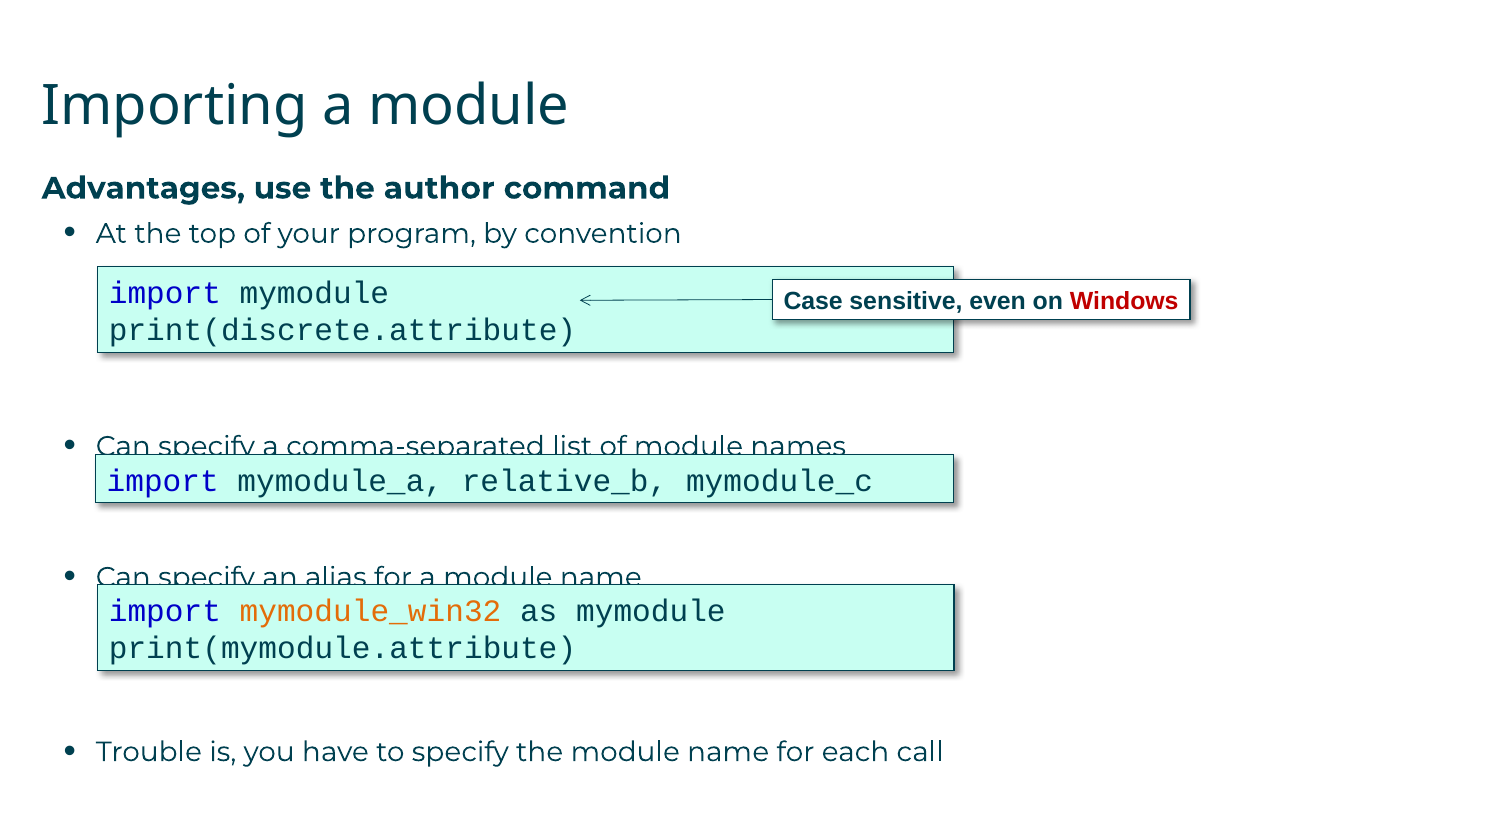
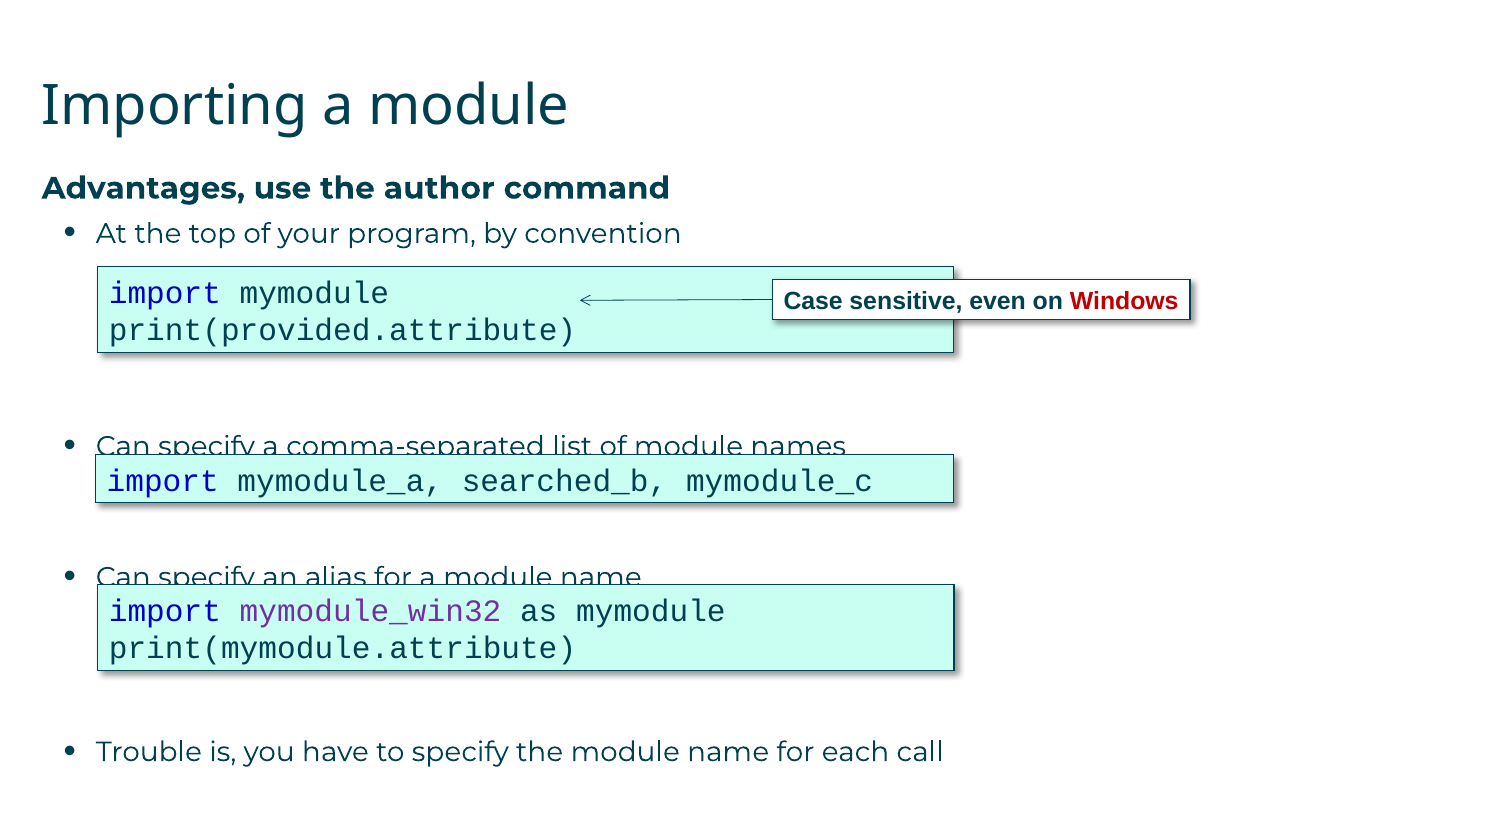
print(discrete.attribute: print(discrete.attribute -> print(provided.attribute
relative_b: relative_b -> searched_b
mymodule_win32 colour: orange -> purple
